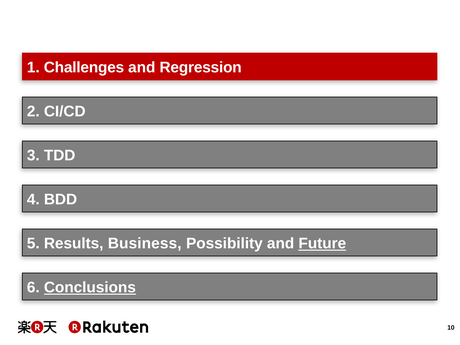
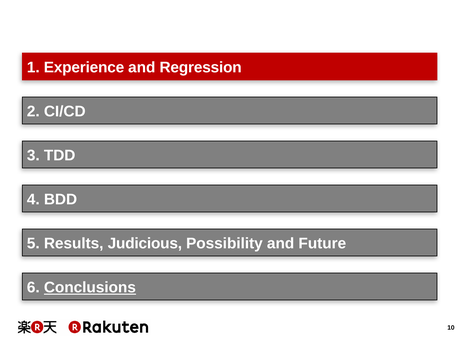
Challenges: Challenges -> Experience
Business: Business -> Judicious
Future underline: present -> none
